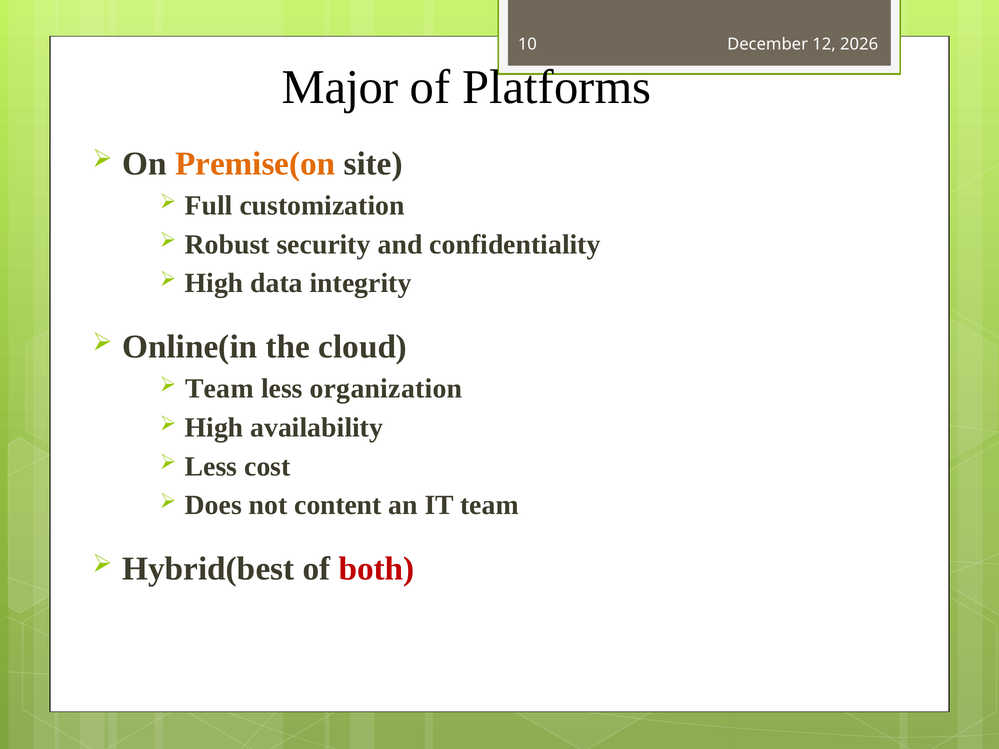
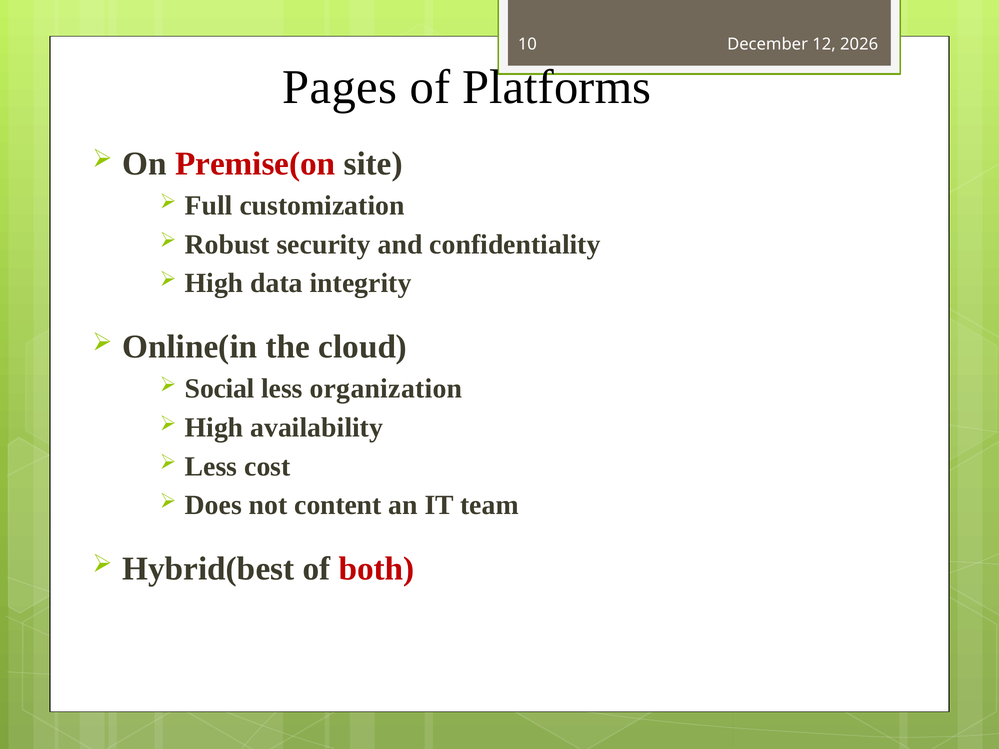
Major: Major -> Pages
Premise(on colour: orange -> red
Team at (219, 389): Team -> Social
